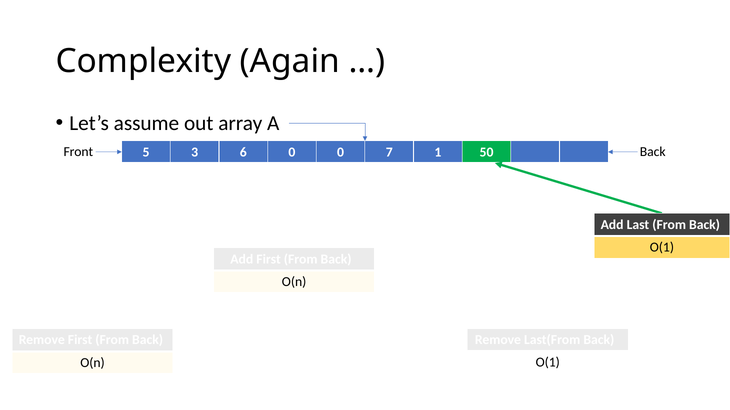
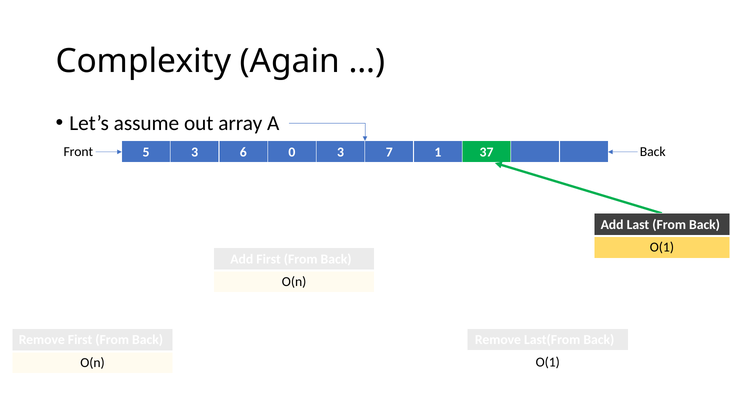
0 0: 0 -> 3
50: 50 -> 37
